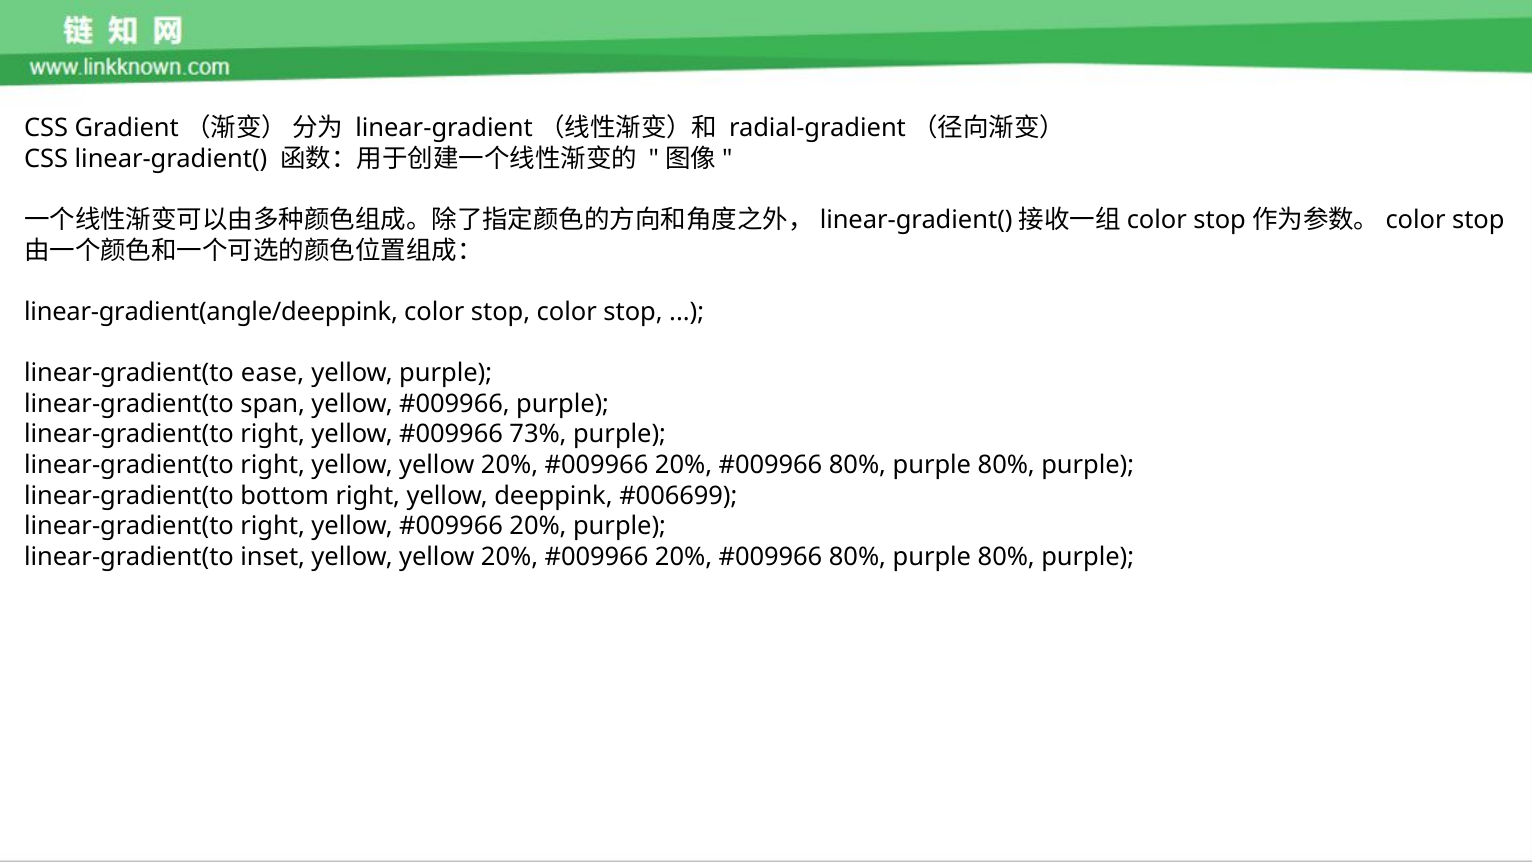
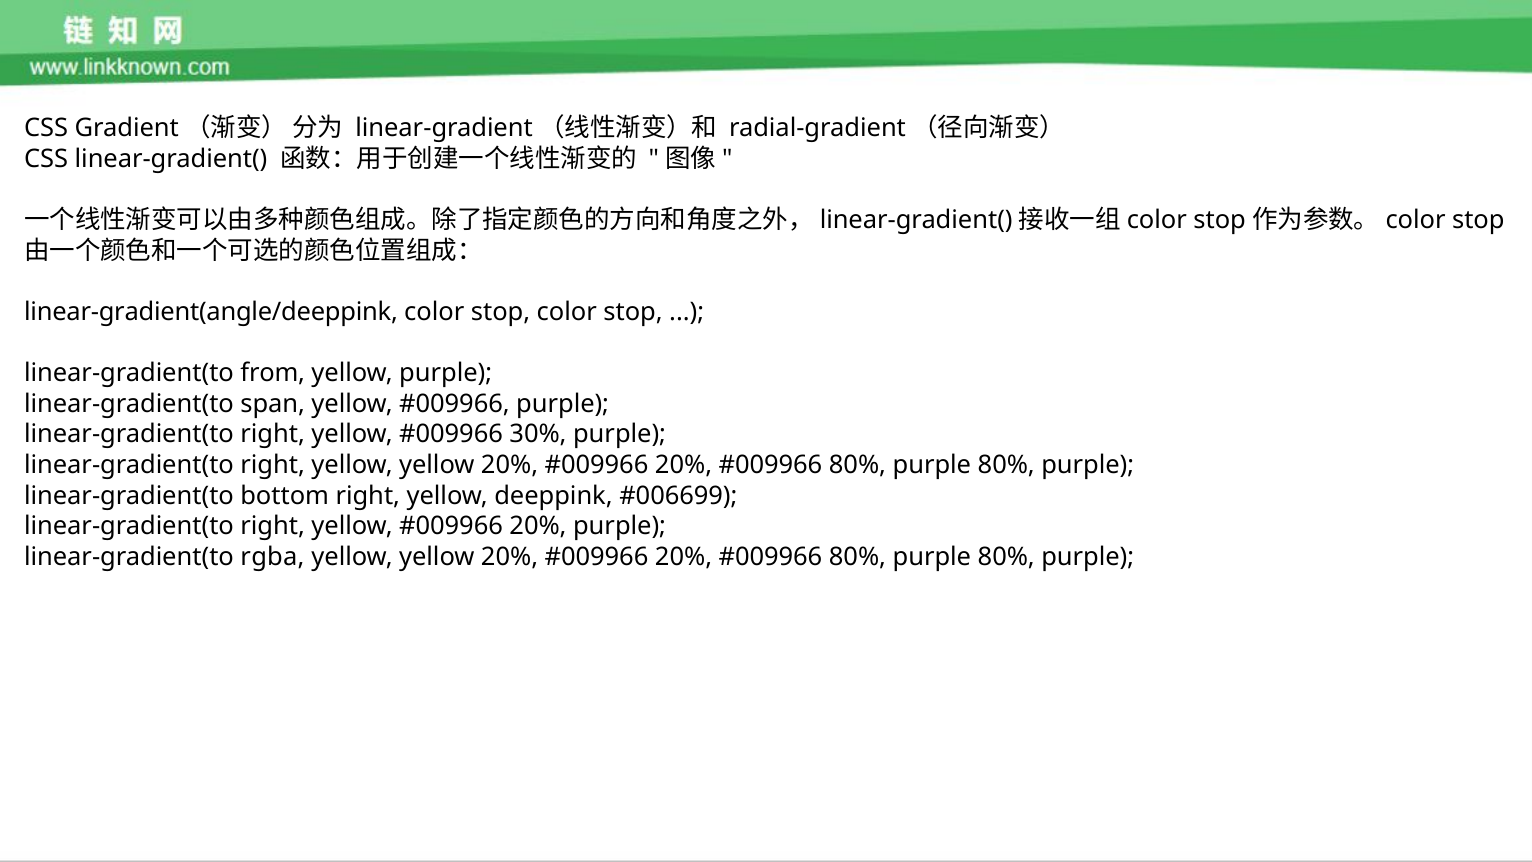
ease: ease -> from
73%: 73% -> 30%
inset: inset -> rgba
